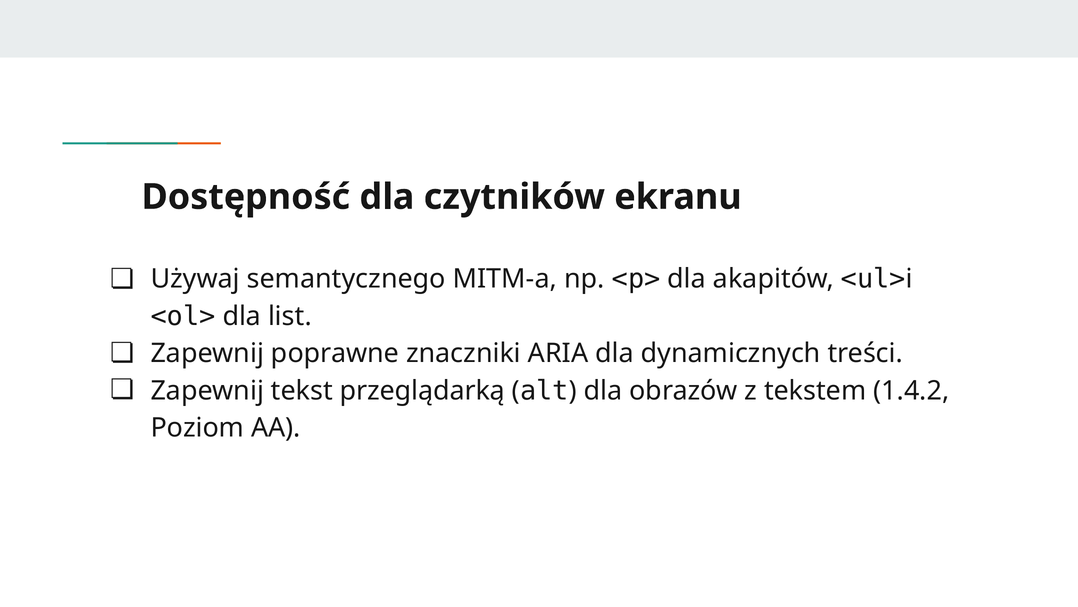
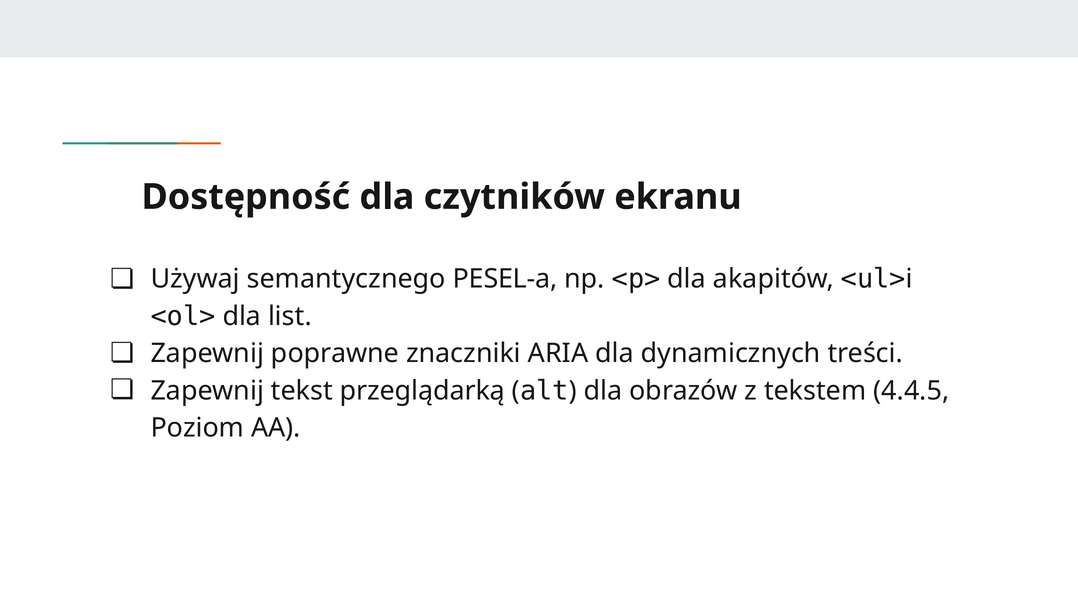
MITM-a: MITM-a -> PESEL-a
1.4.2: 1.4.2 -> 4.4.5
